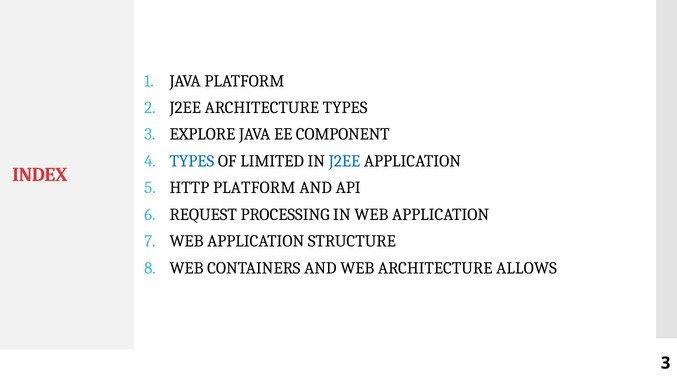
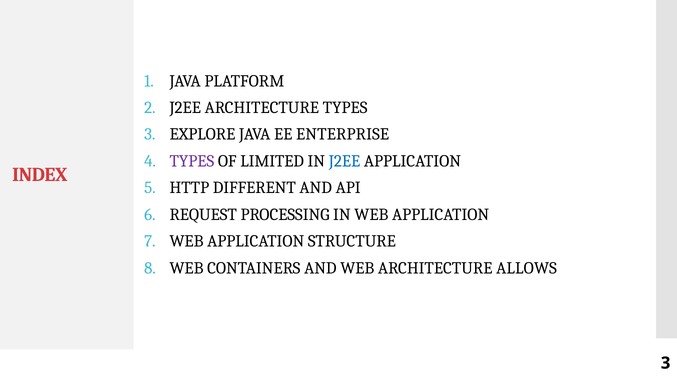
COMPONENT: COMPONENT -> ENTERPRISE
TYPES at (192, 161) colour: blue -> purple
HTTP PLATFORM: PLATFORM -> DIFFERENT
